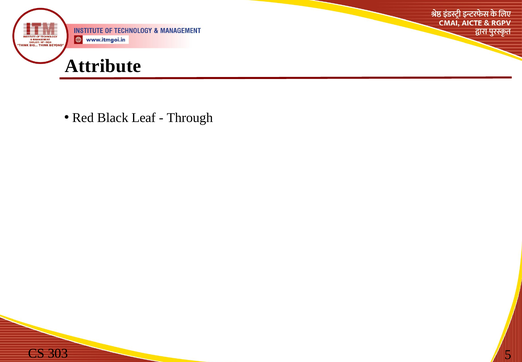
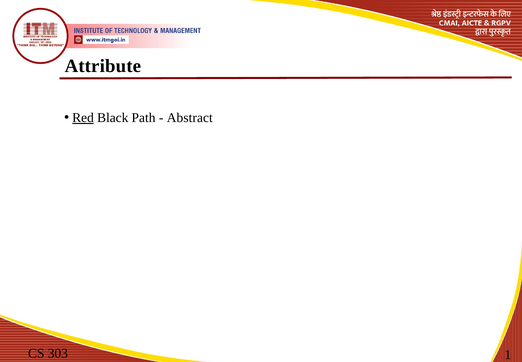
Red underline: none -> present
Leaf: Leaf -> Path
Through: Through -> Abstract
5: 5 -> 1
